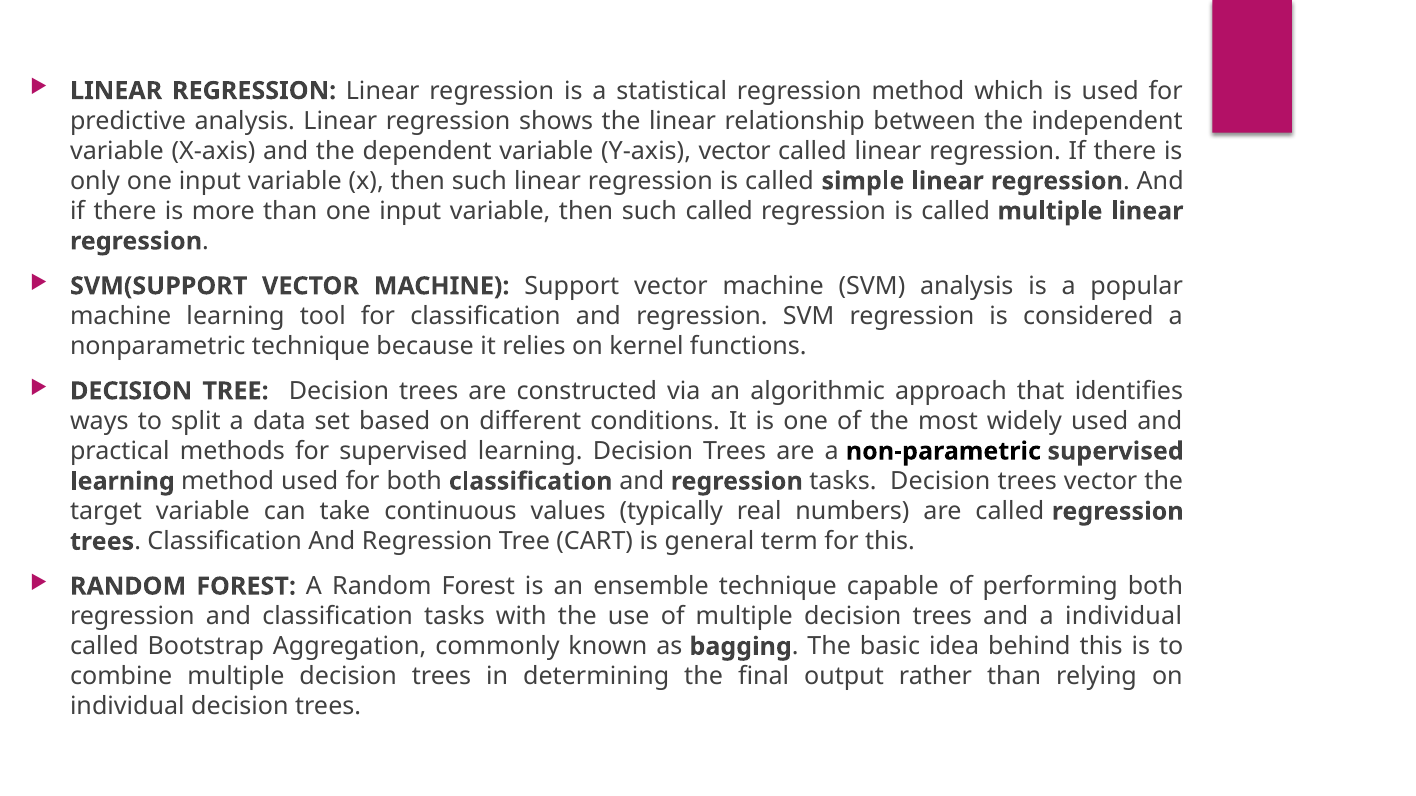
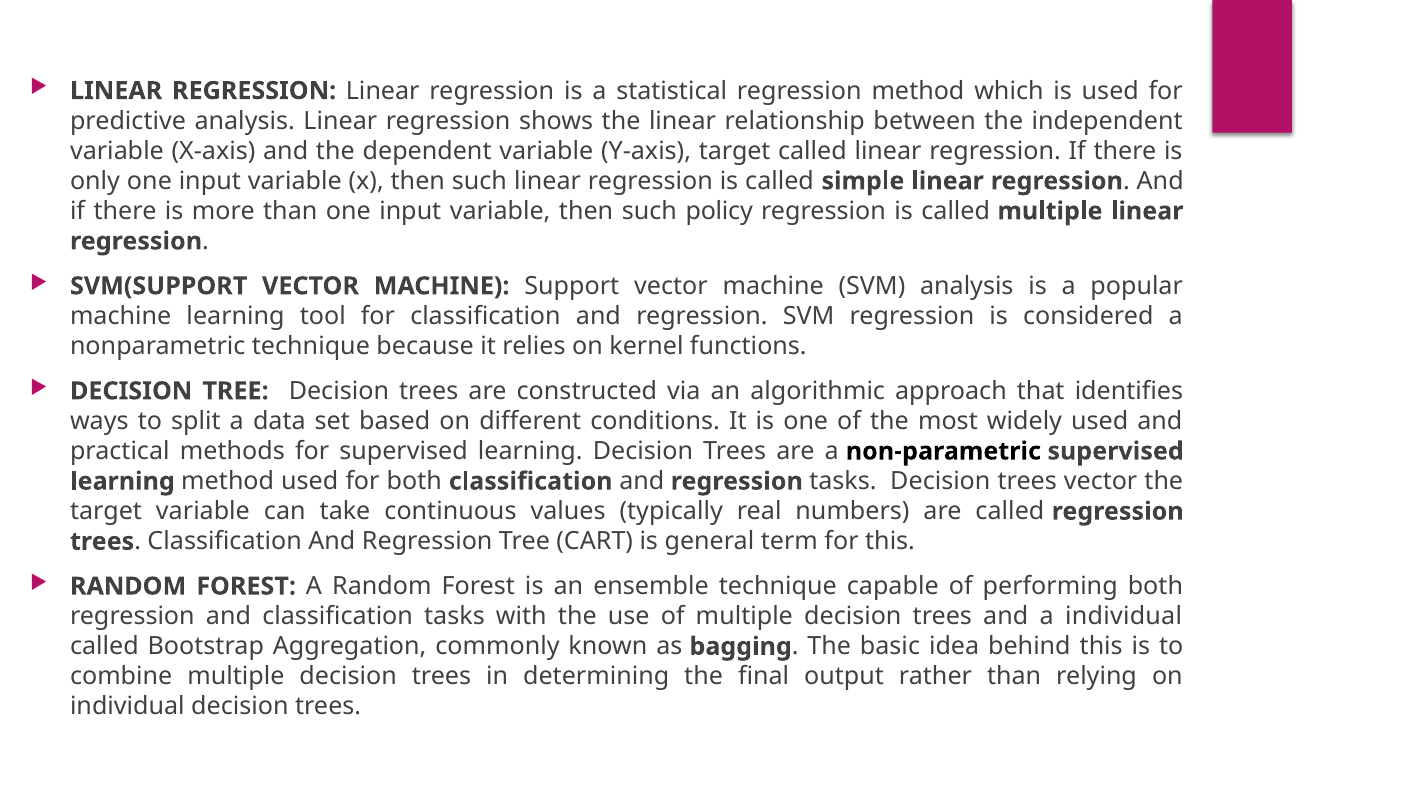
Y-axis vector: vector -> target
such called: called -> policy
